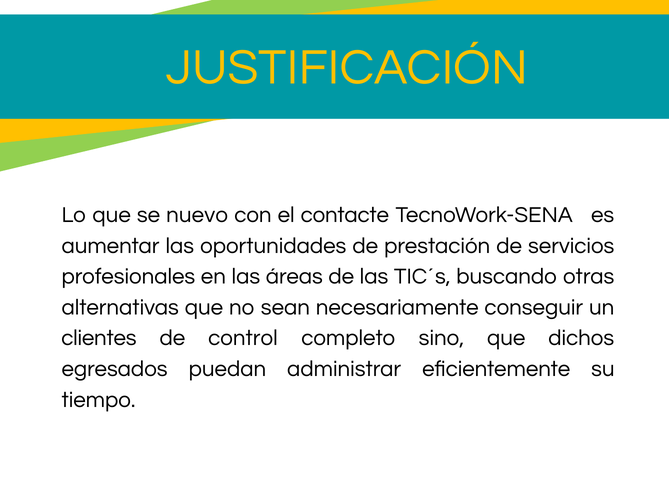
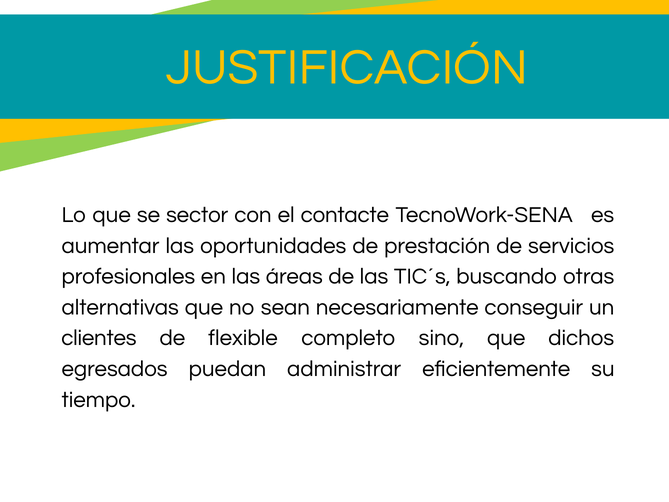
nuevo: nuevo -> sector
control: control -> flexible
